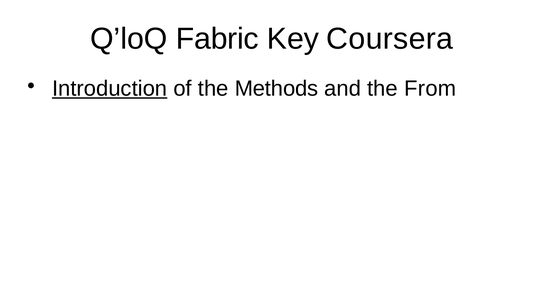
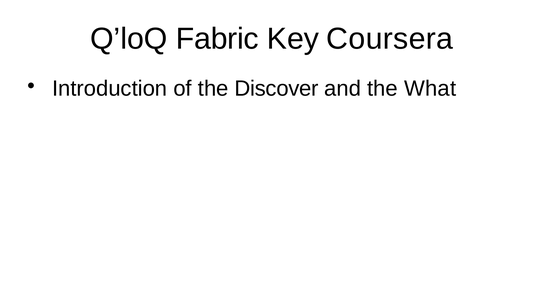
Introduction underline: present -> none
Methods: Methods -> Discover
From: From -> What
